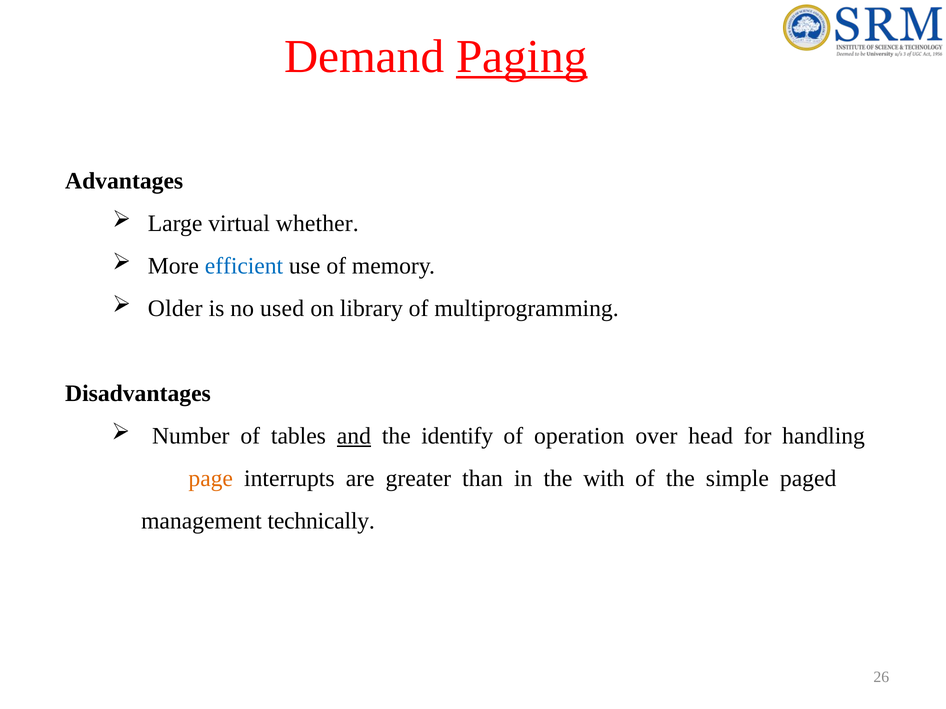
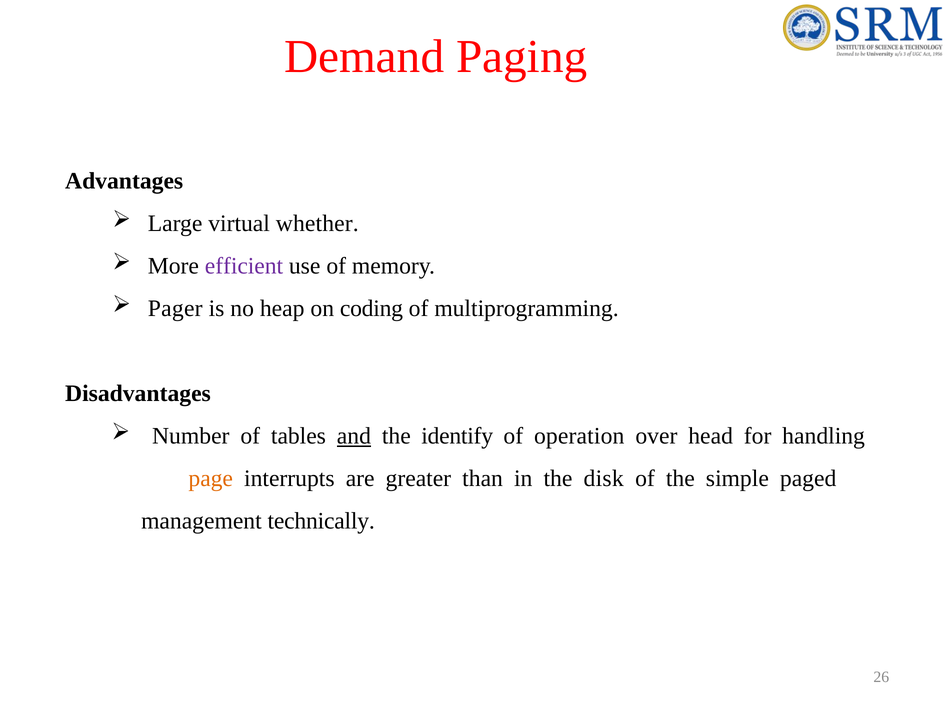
Paging underline: present -> none
efficient colour: blue -> purple
Older: Older -> Pager
used: used -> heap
library: library -> coding
with: with -> disk
